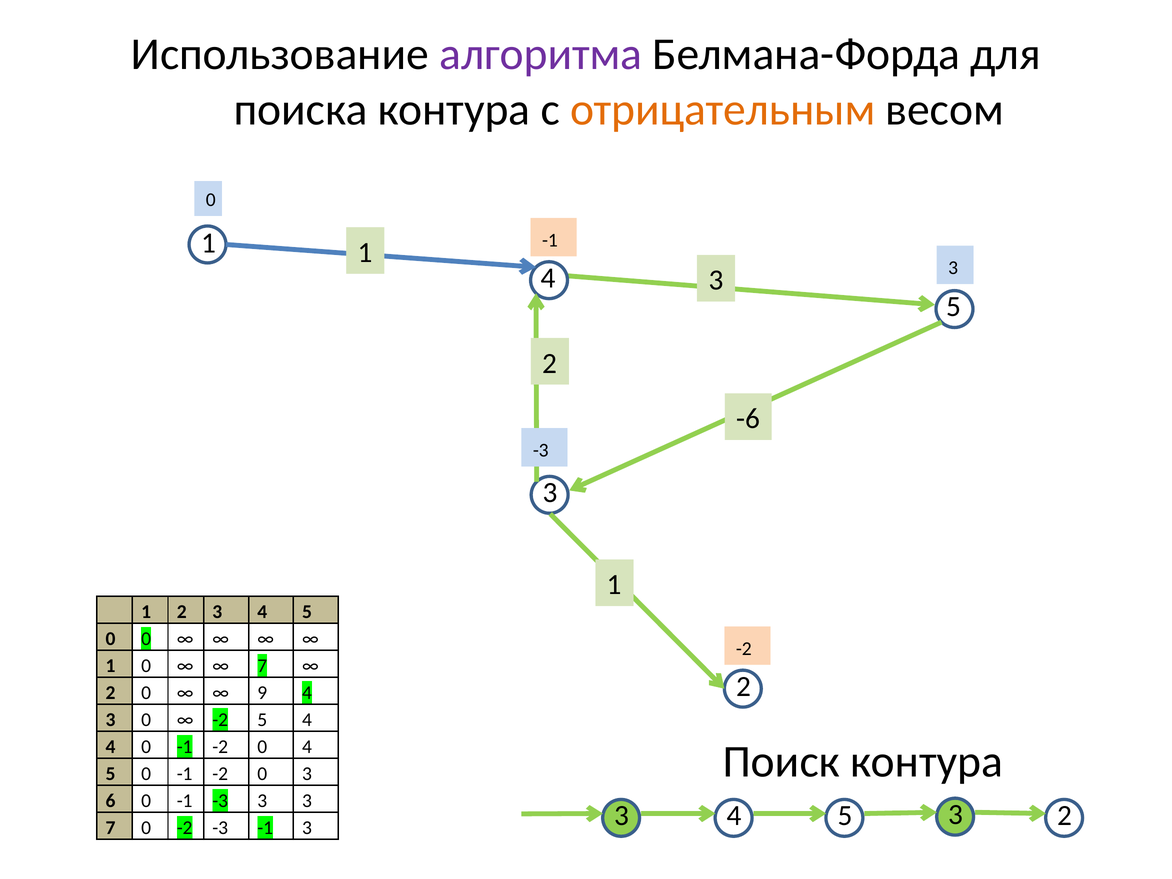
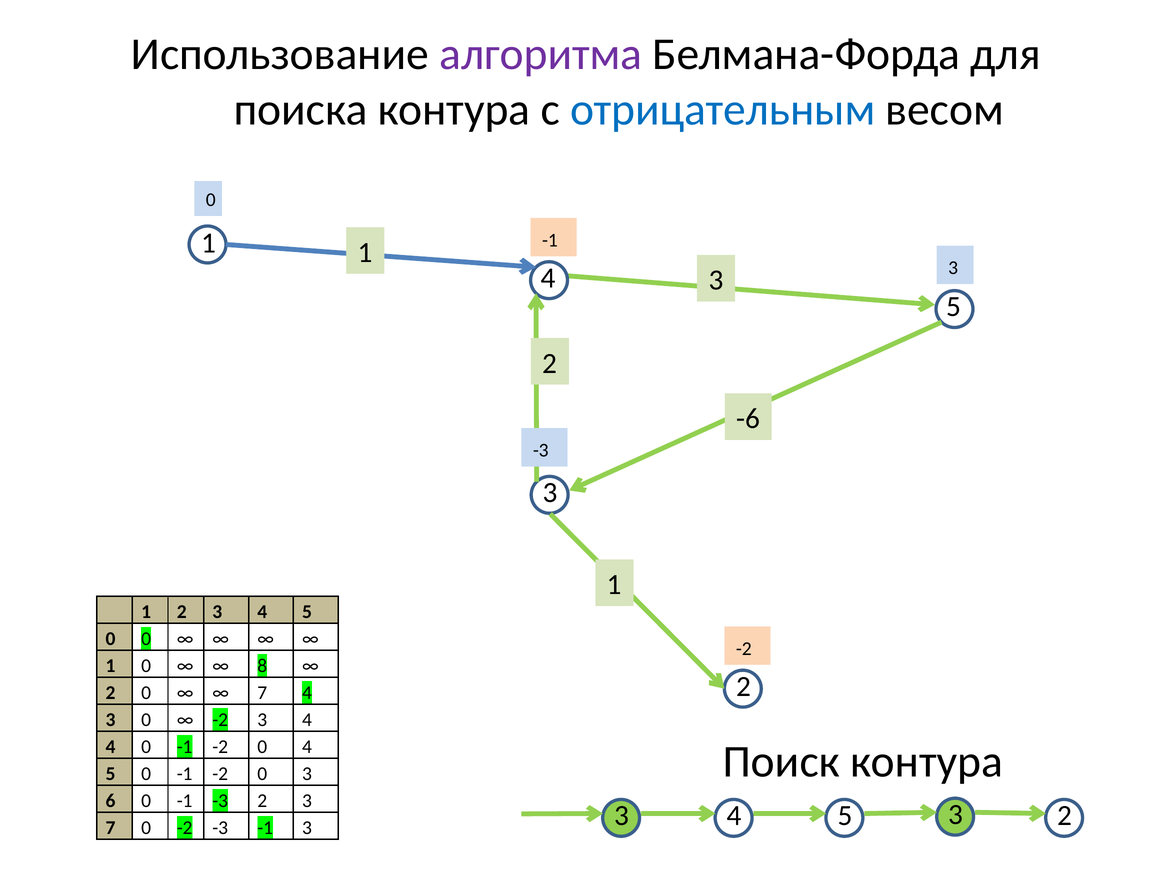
отрицательным colour: orange -> blue
7 at (262, 666): 7 -> 8
9 at (262, 693): 9 -> 7
5 at (262, 720): 5 -> 3
-3 3: 3 -> 2
